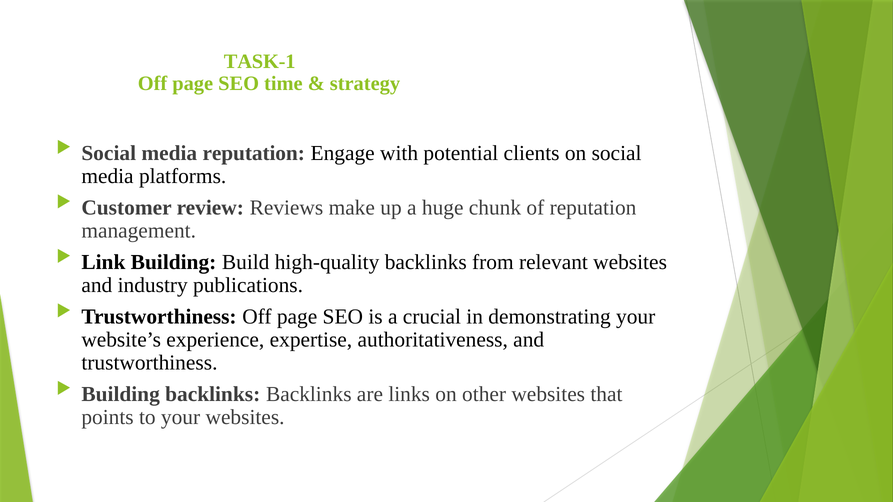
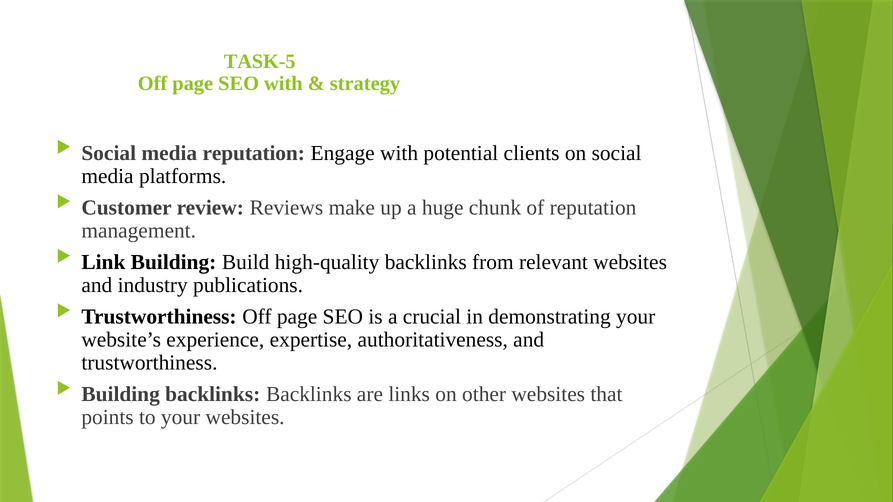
TASK-1: TASK-1 -> TASK-5
SEO time: time -> with
